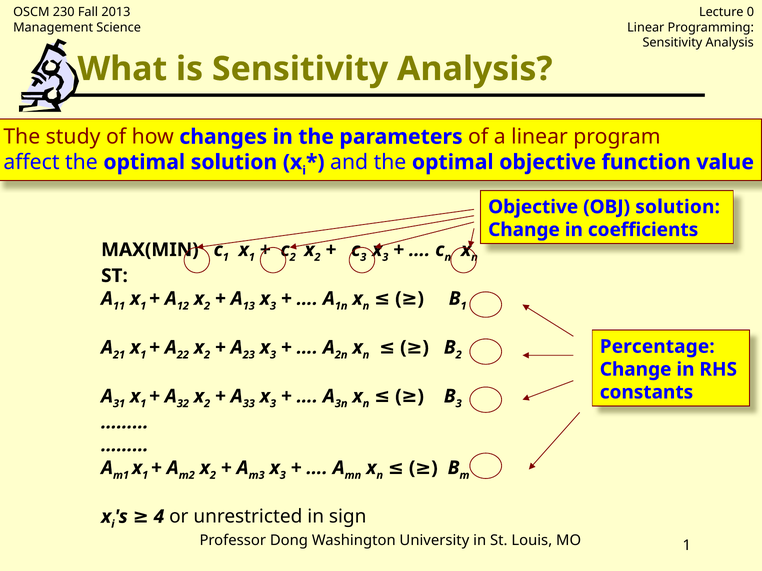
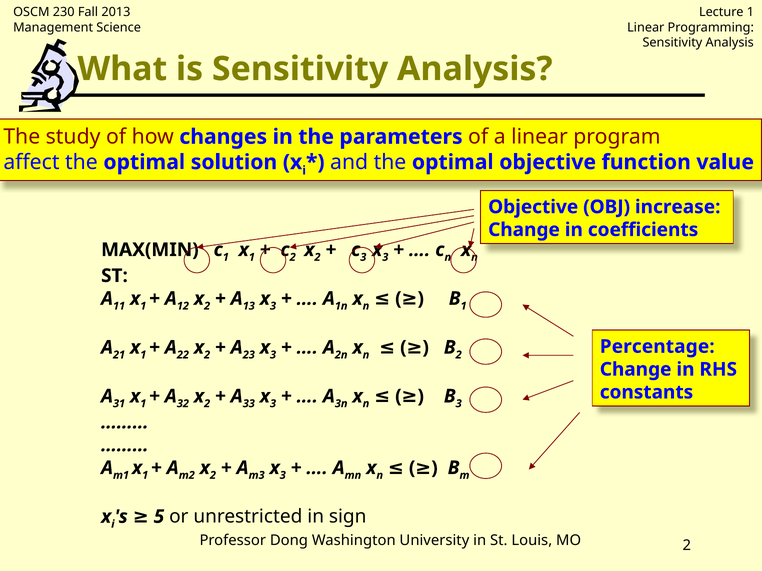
0 at (750, 12): 0 -> 1
OBJ solution: solution -> increase
4: 4 -> 5
MO 1: 1 -> 2
